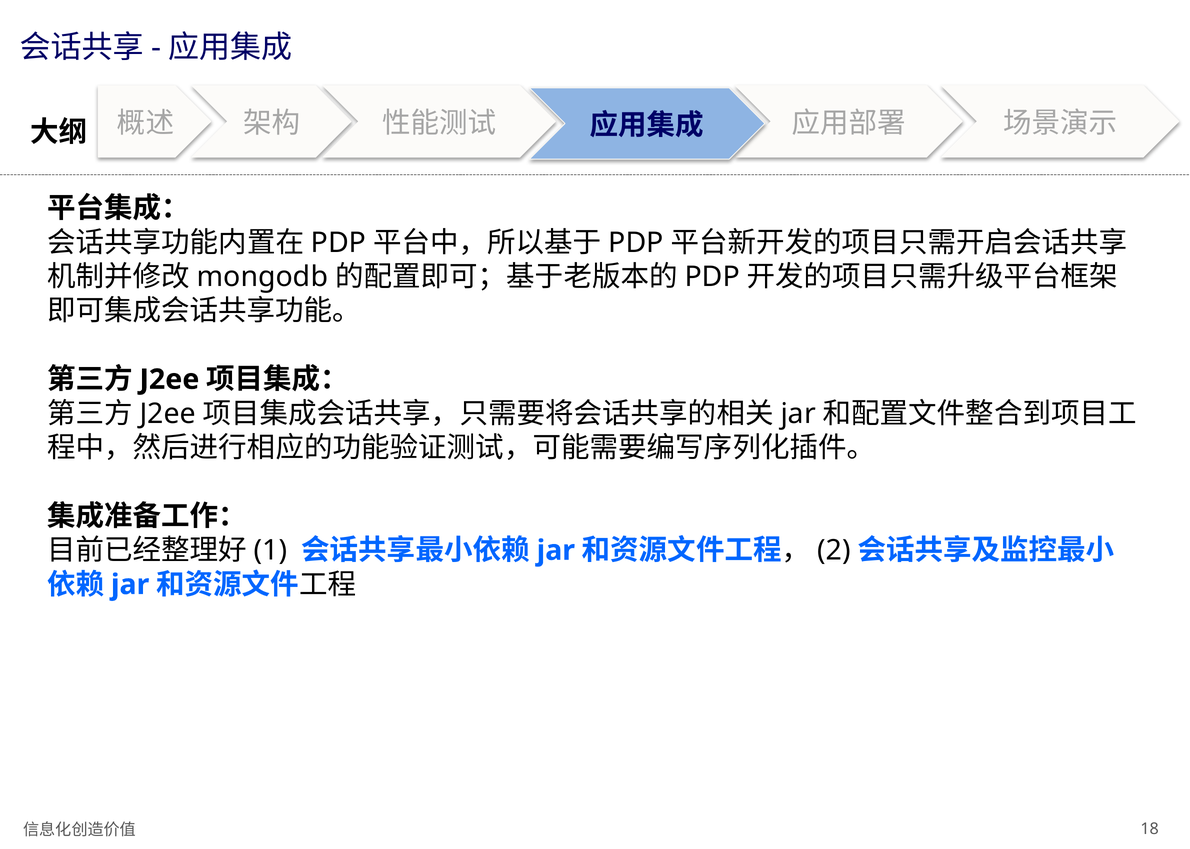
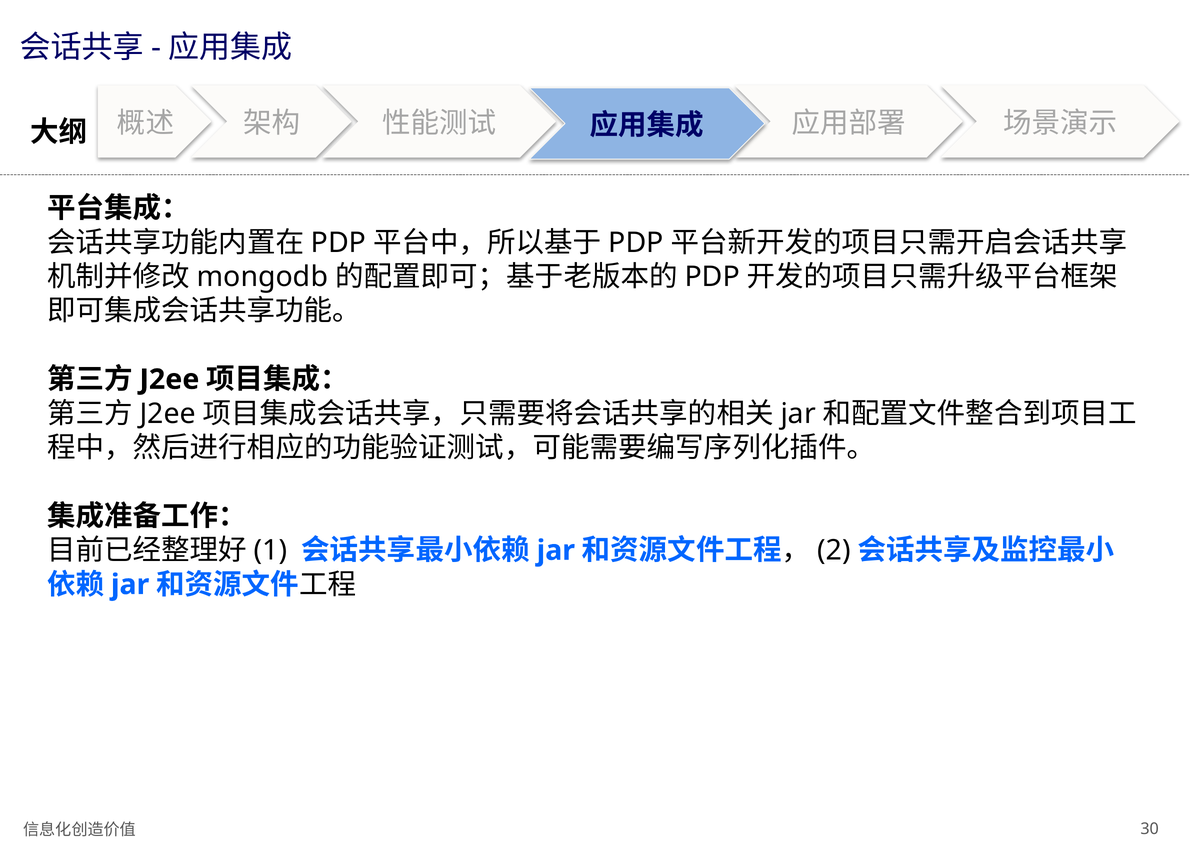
18: 18 -> 30
